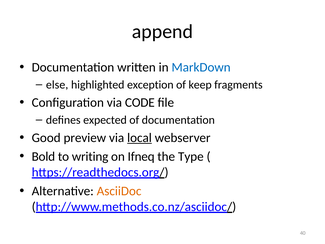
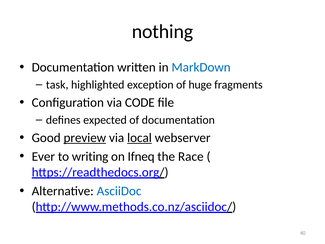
append: append -> nothing
else: else -> task
keep: keep -> huge
preview underline: none -> present
Bold: Bold -> Ever
Type: Type -> Race
AsciiDoc colour: orange -> blue
